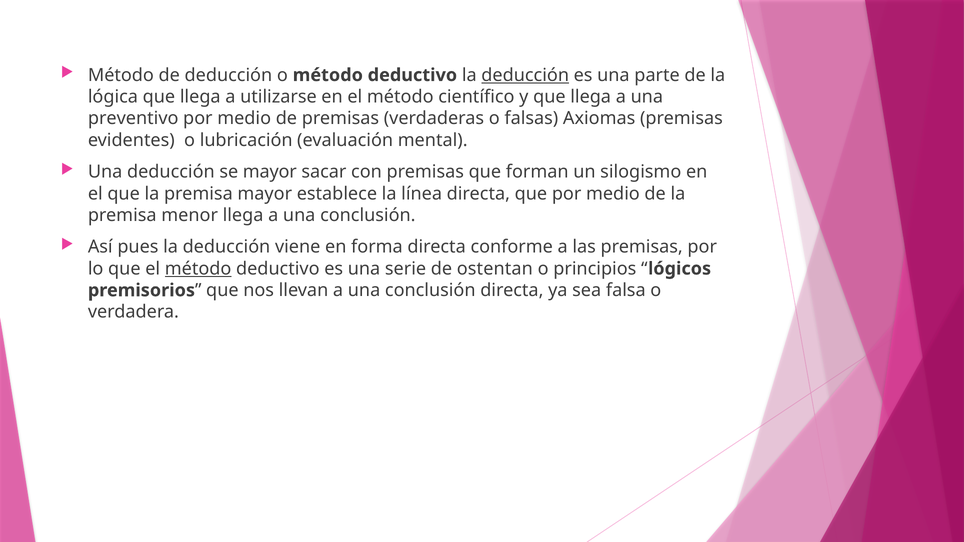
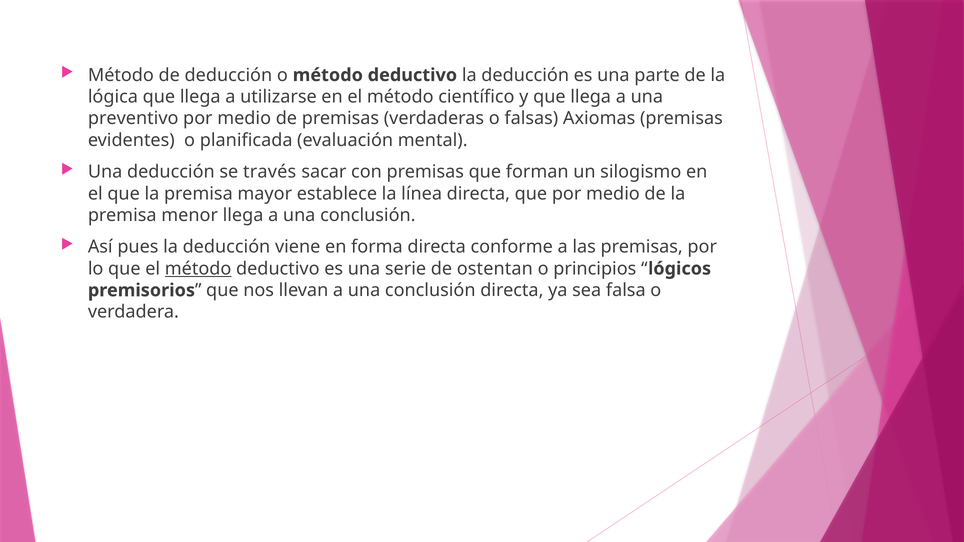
deducción at (525, 75) underline: present -> none
lubricación: lubricación -> planificada
se mayor: mayor -> través
